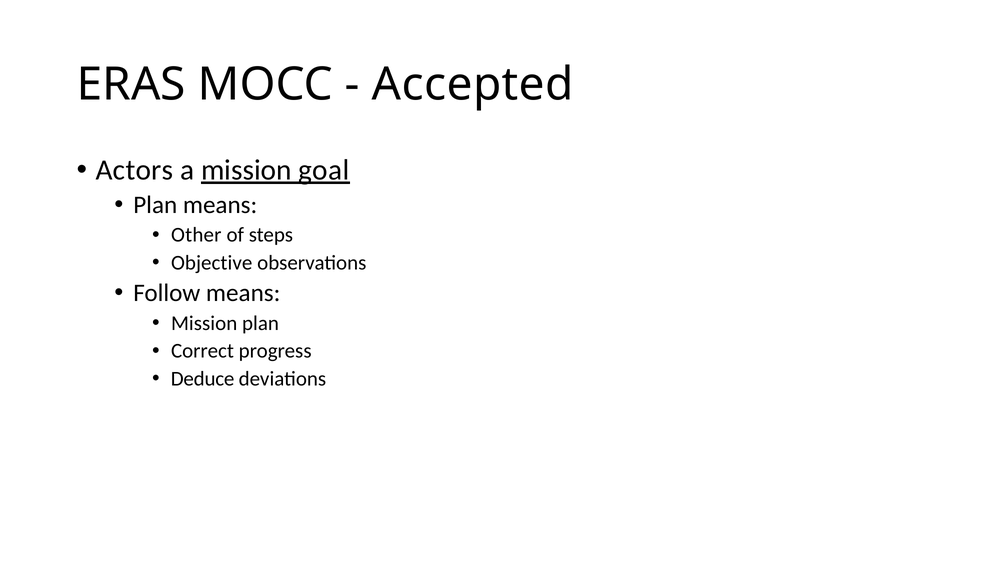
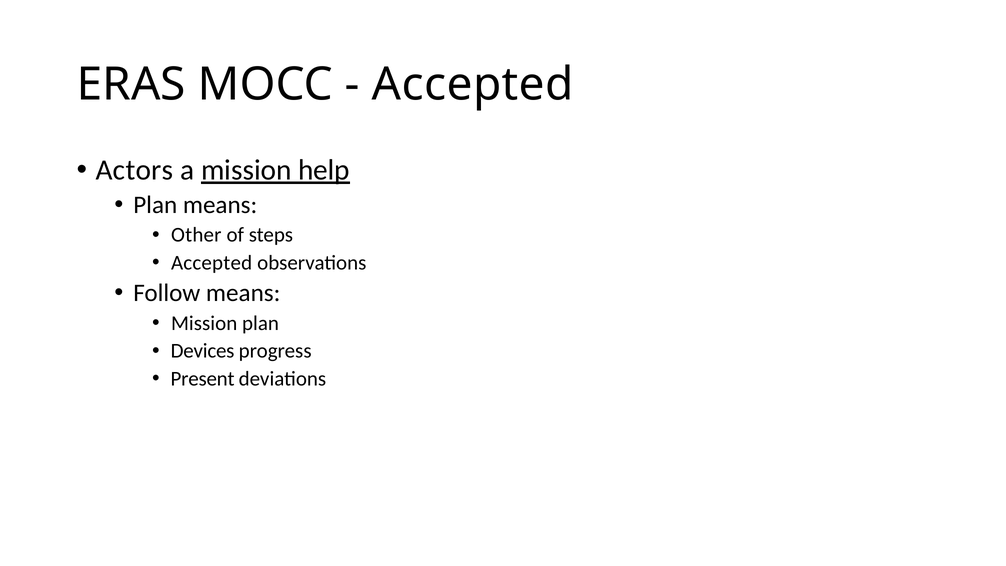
goal: goal -> help
Objective at (212, 263): Objective -> Accepted
Correct: Correct -> Devices
Deduce: Deduce -> Present
